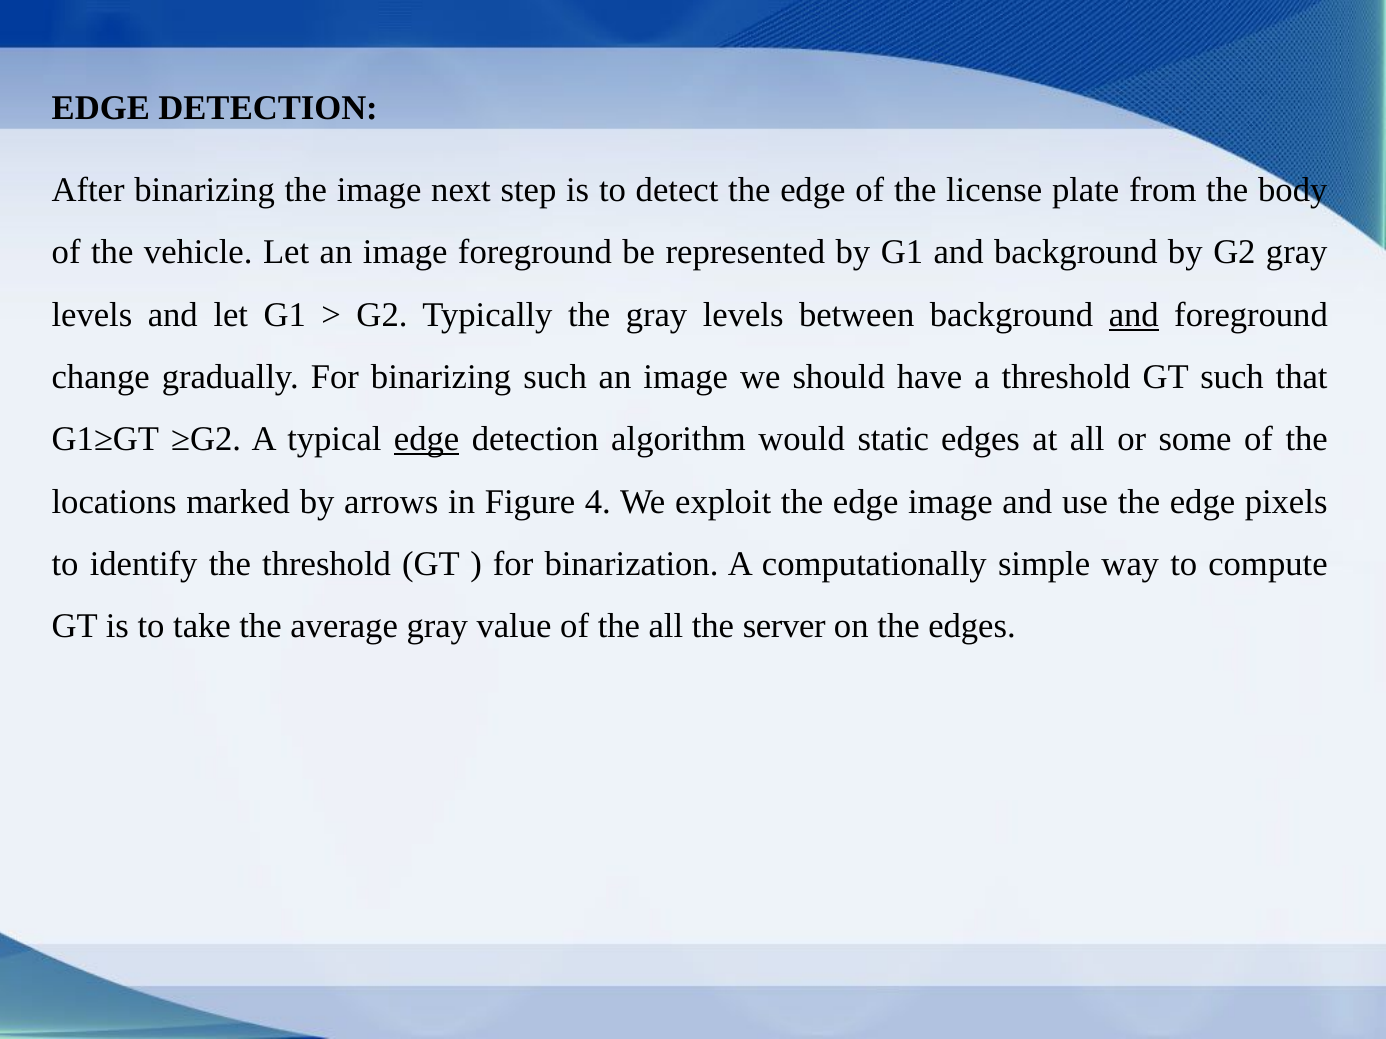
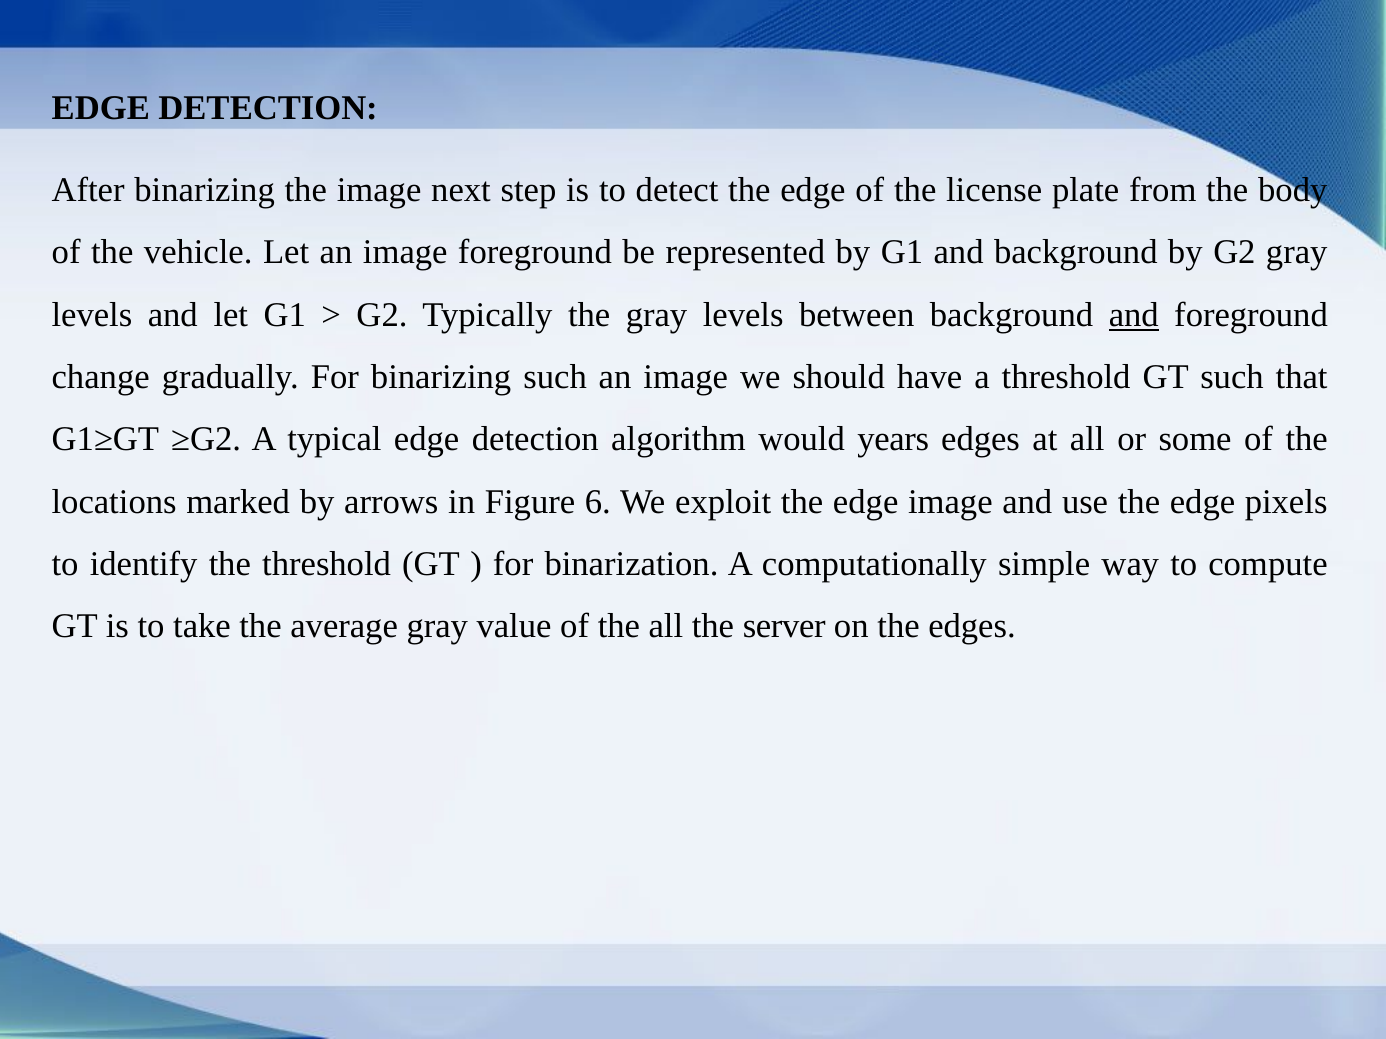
edge at (427, 440) underline: present -> none
static: static -> years
4: 4 -> 6
